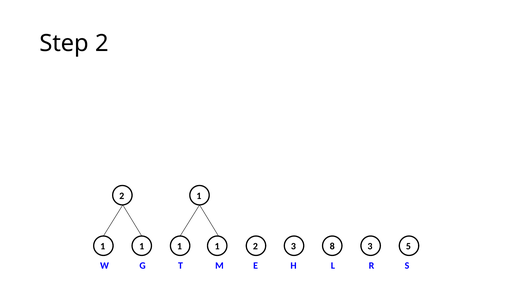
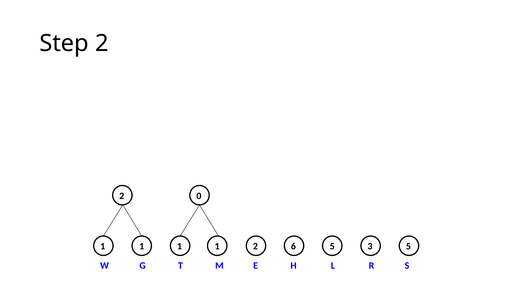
1 at (199, 196): 1 -> 0
1 3: 3 -> 6
1 8: 8 -> 5
